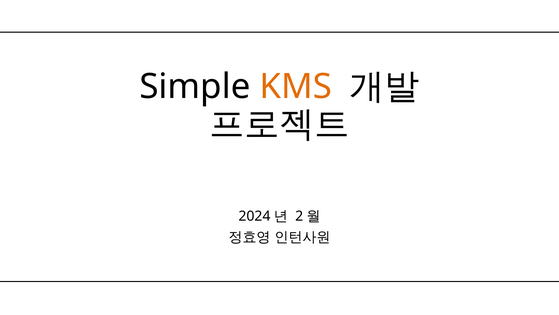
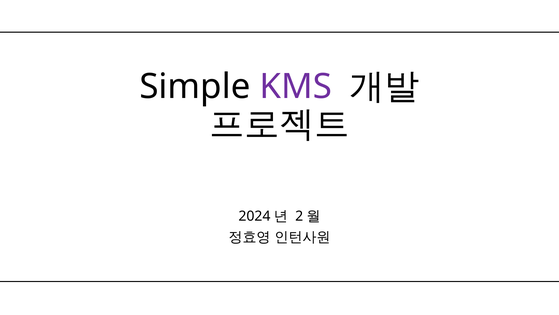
KMS colour: orange -> purple
